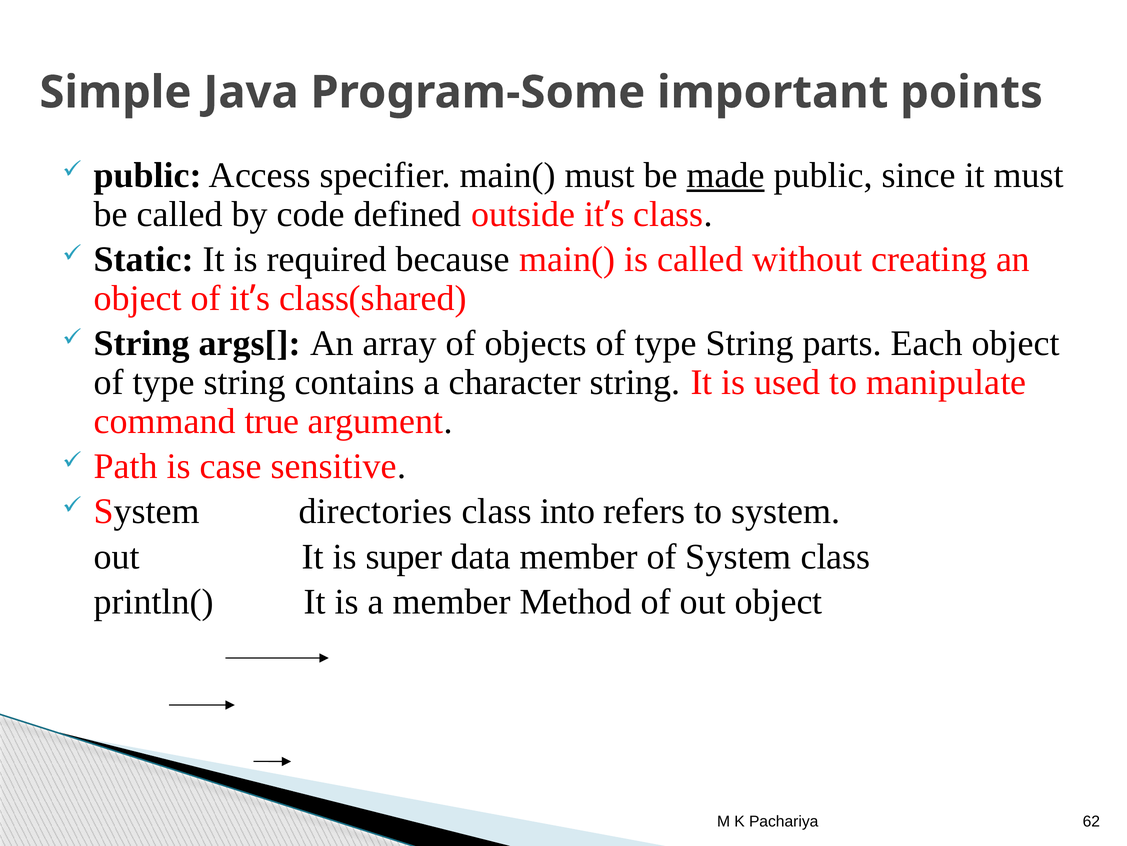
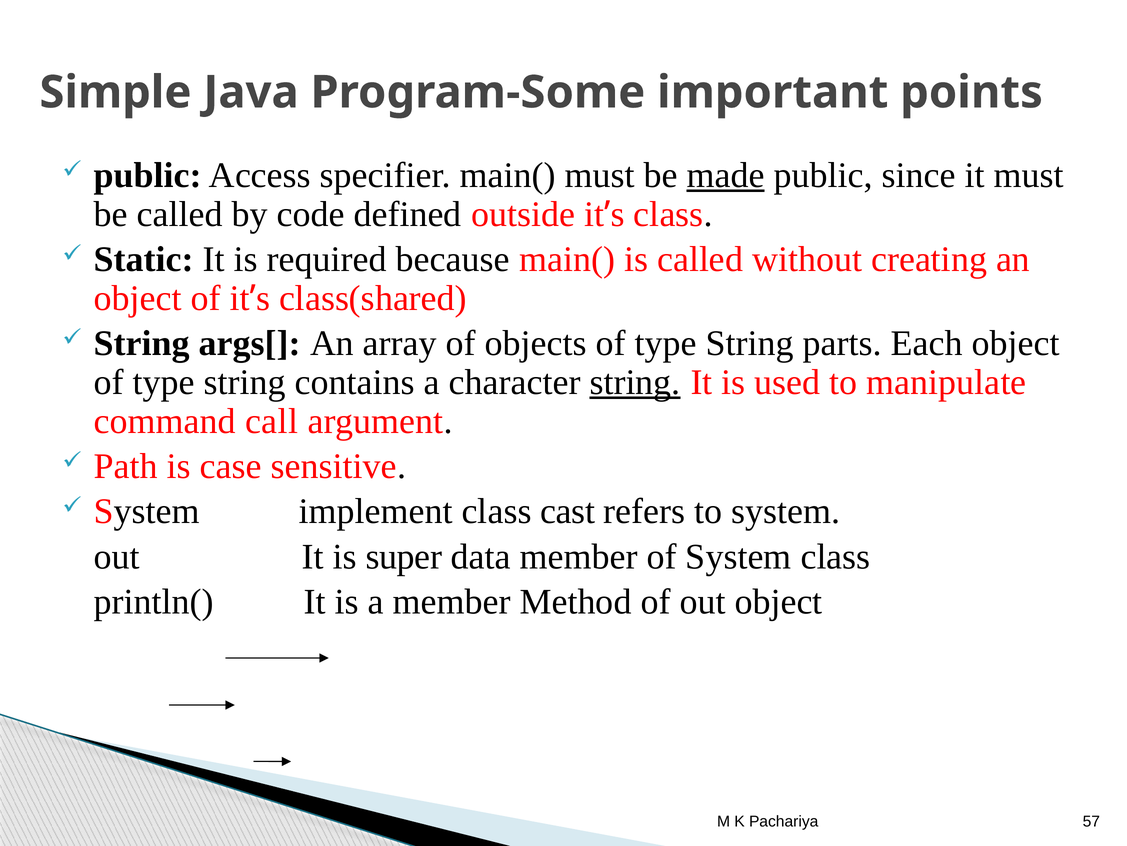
string at (635, 382) underline: none -> present
true: true -> call
directories: directories -> implement
into: into -> cast
62: 62 -> 57
